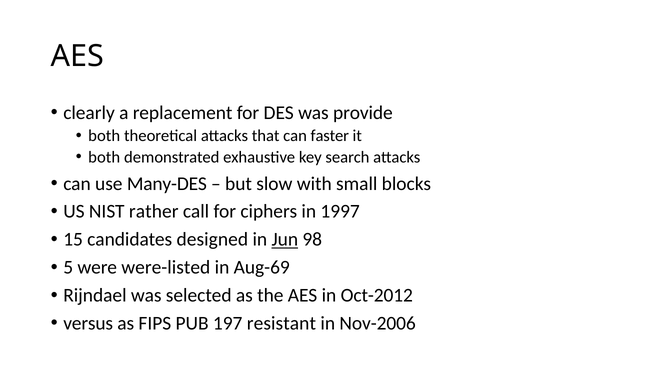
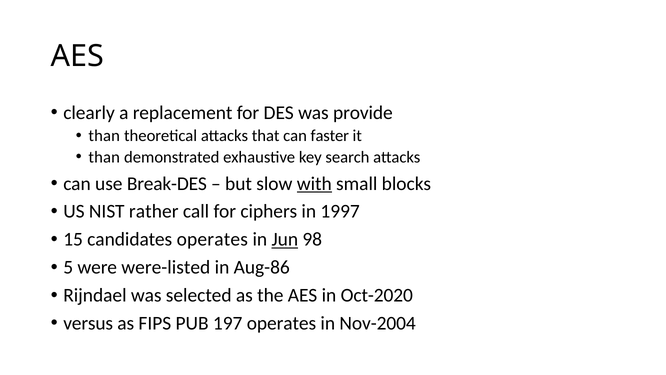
both at (104, 136): both -> than
both at (104, 157): both -> than
Many-DES: Many-DES -> Break-DES
with underline: none -> present
candidates designed: designed -> operates
Aug-69: Aug-69 -> Aug-86
Oct-2012: Oct-2012 -> Oct-2020
197 resistant: resistant -> operates
Nov-2006: Nov-2006 -> Nov-2004
